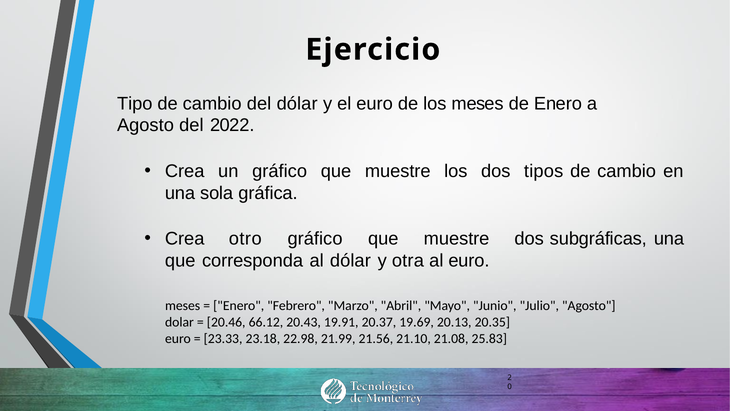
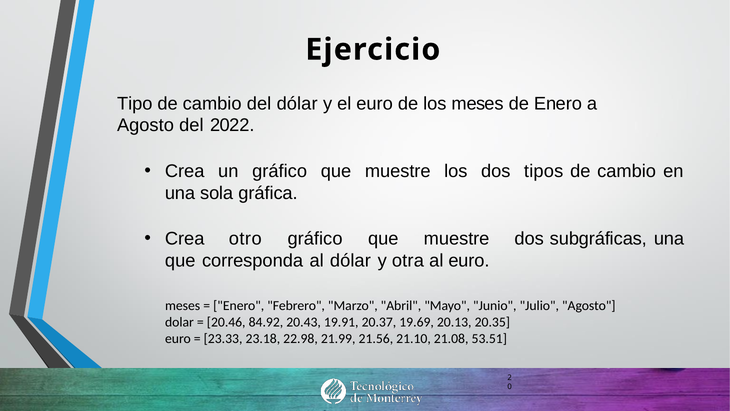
66.12: 66.12 -> 84.92
25.83: 25.83 -> 53.51
